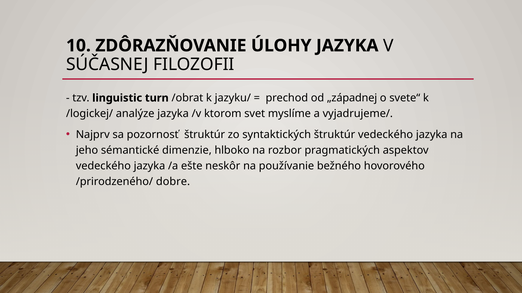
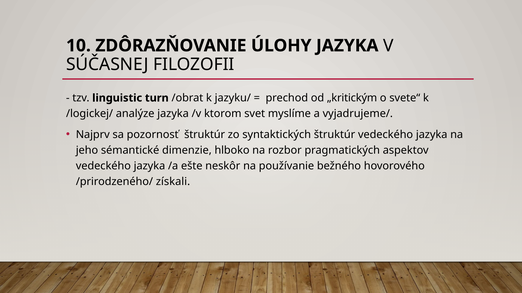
„západnej: „západnej -> „kritickým
dobre: dobre -> získali
